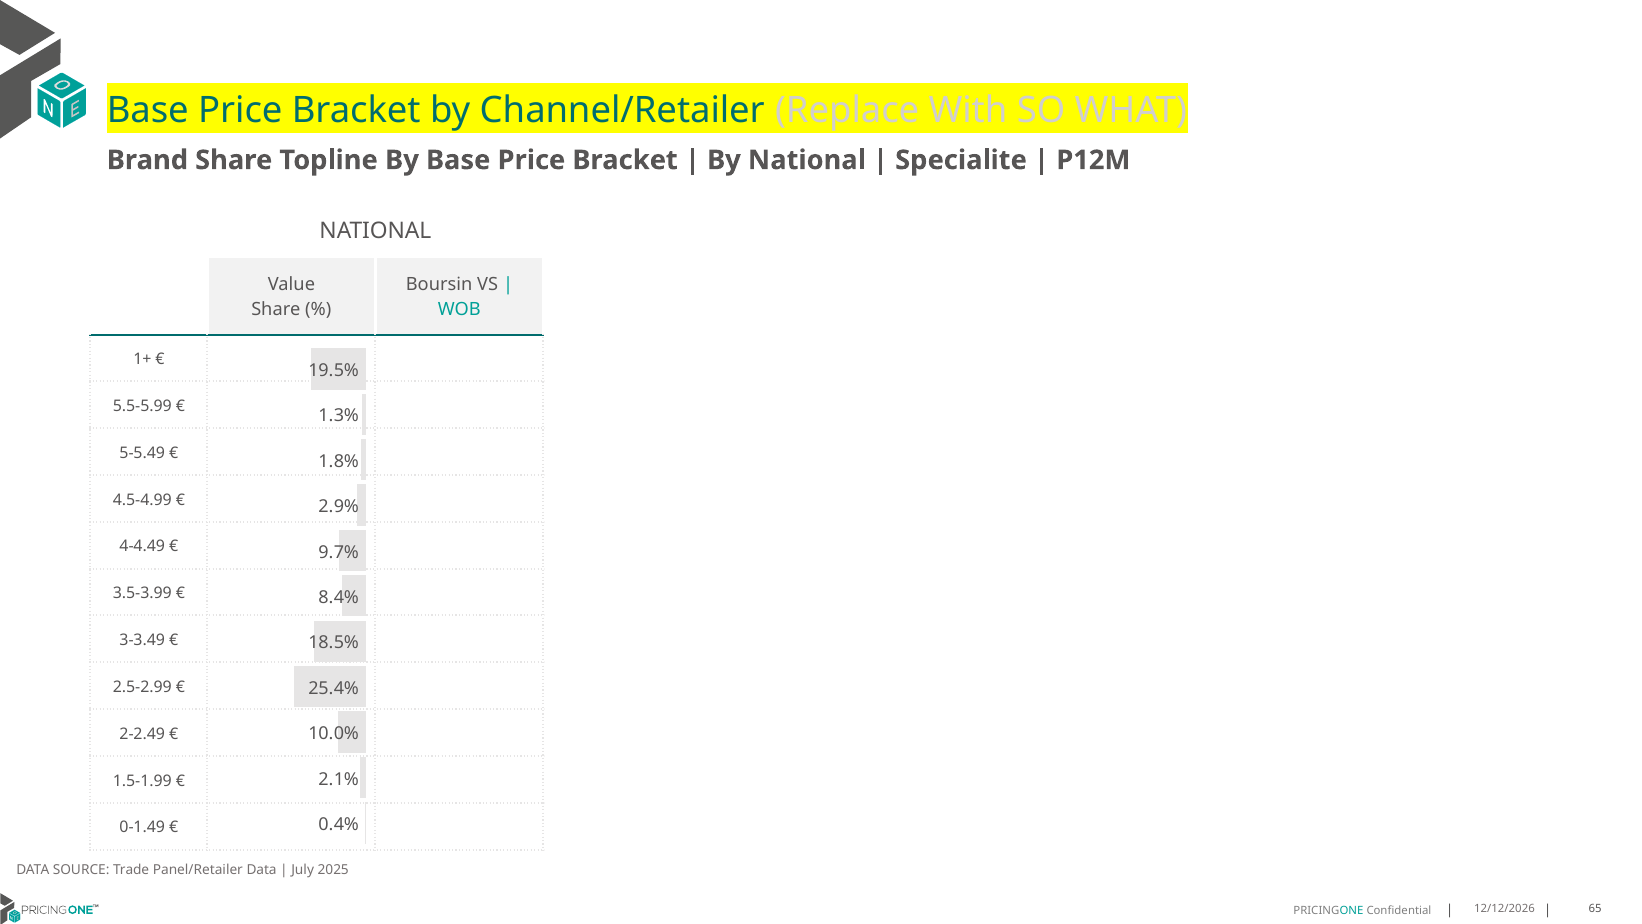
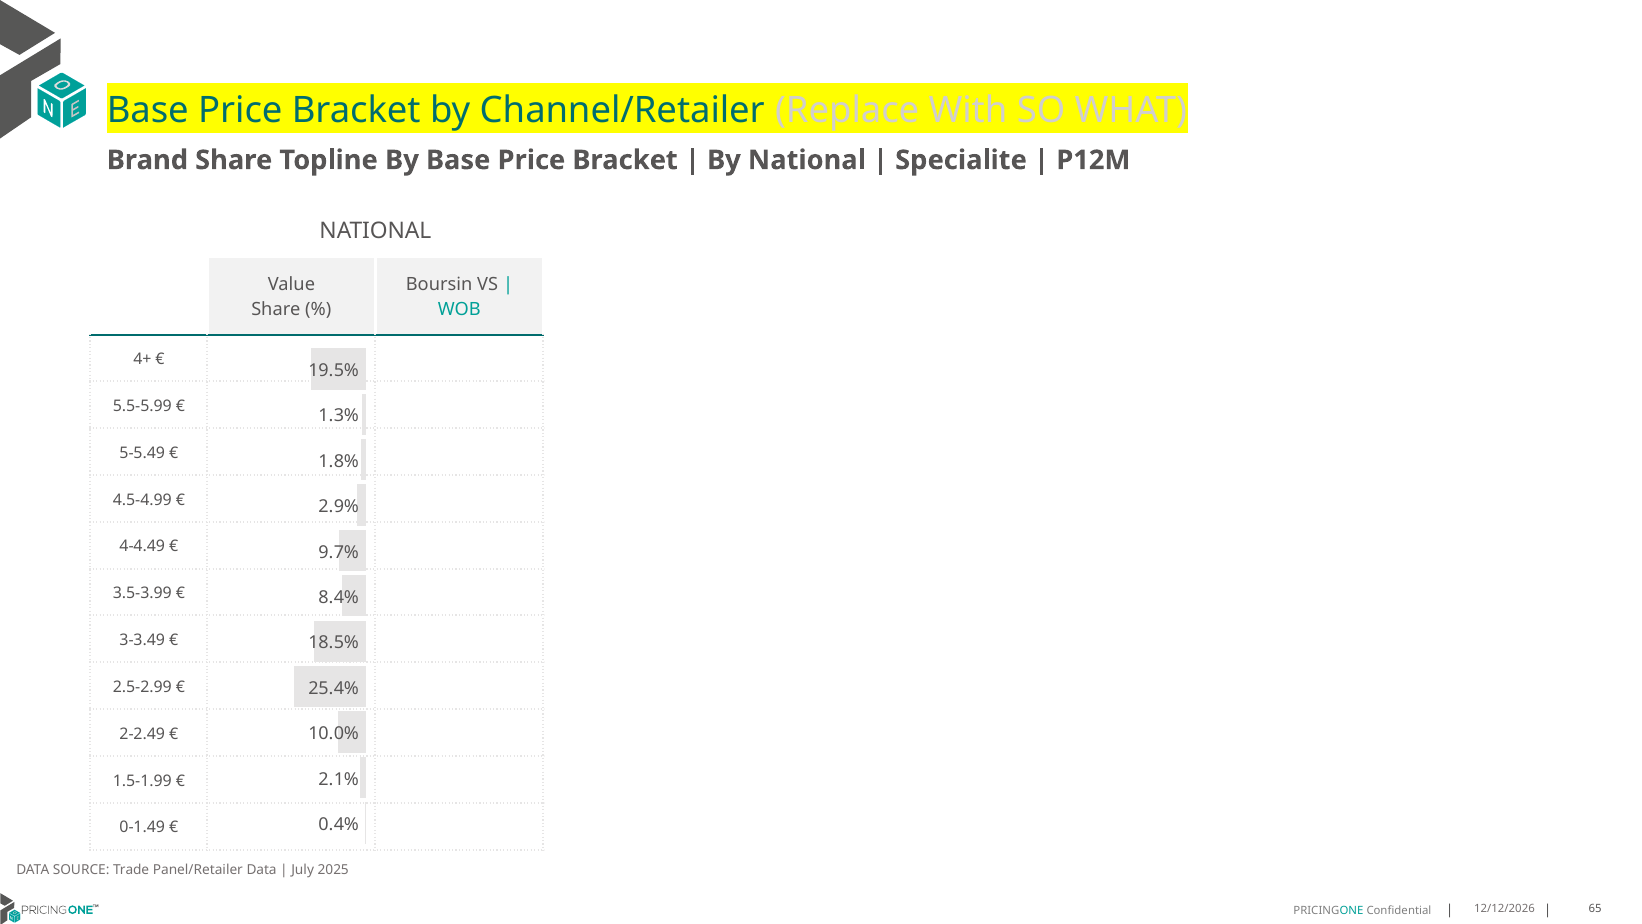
1+: 1+ -> 4+
